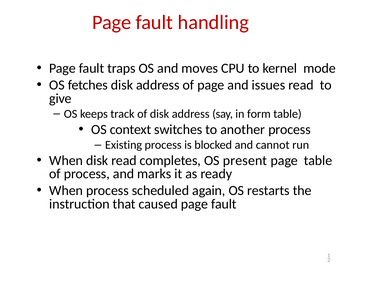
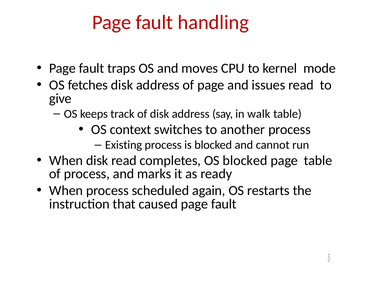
form: form -> walk
OS present: present -> blocked
